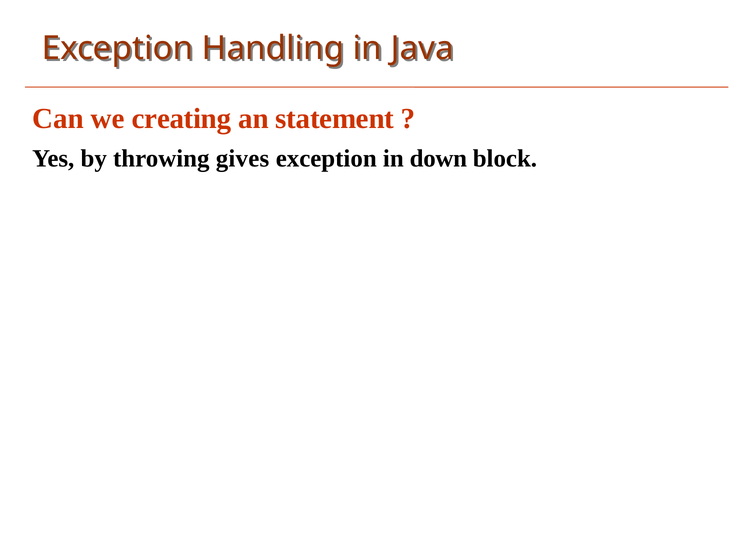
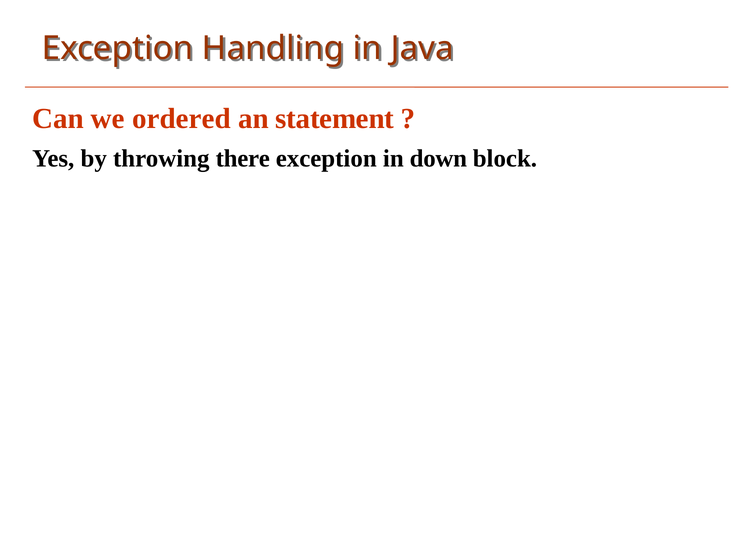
creating: creating -> ordered
gives: gives -> there
